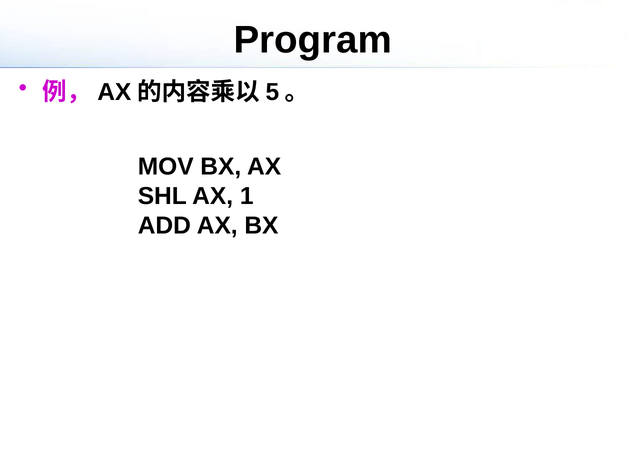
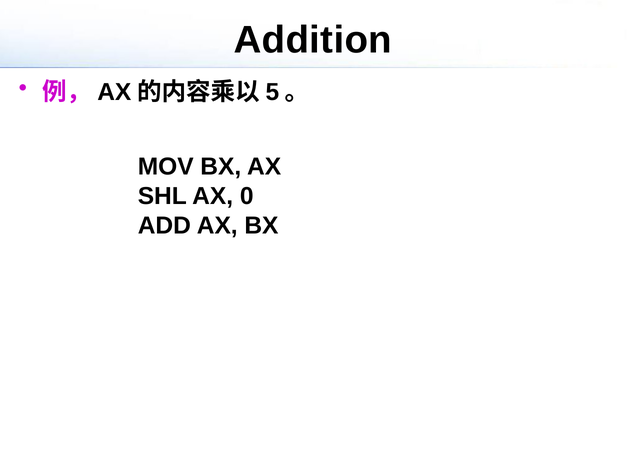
Program: Program -> Addition
1: 1 -> 0
